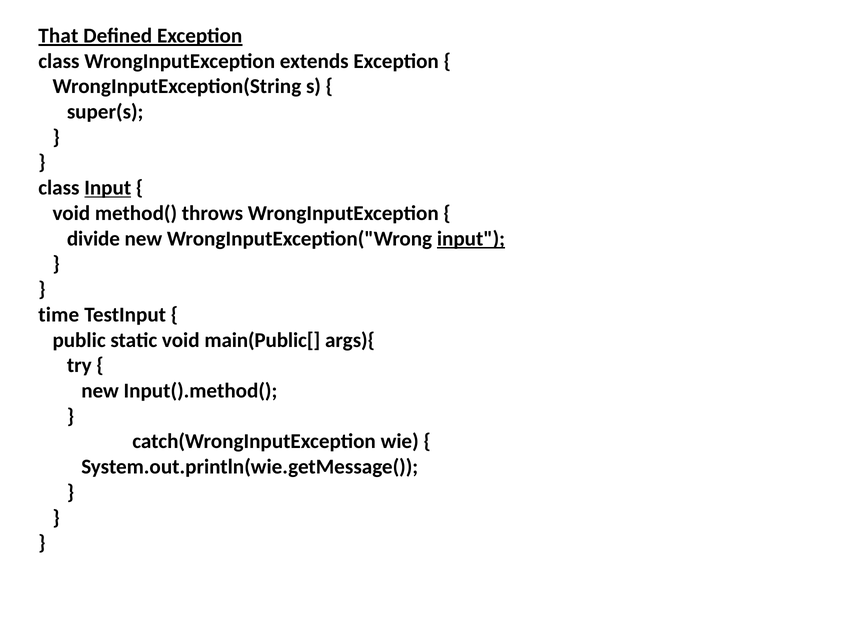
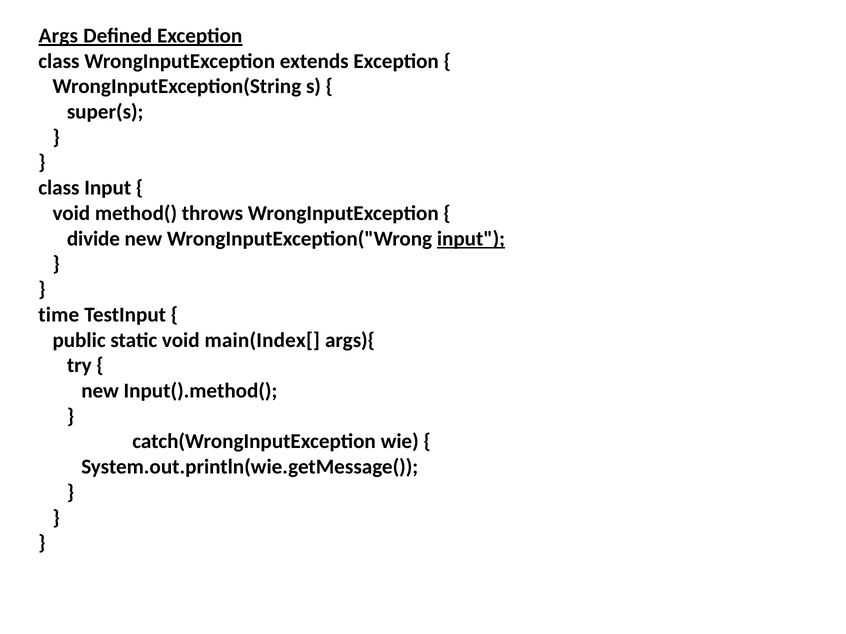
That: That -> Args
Input at (108, 188) underline: present -> none
main(Public[: main(Public[ -> main(Index[
